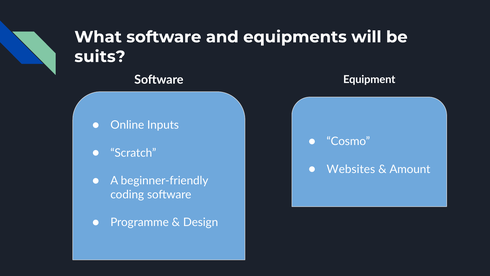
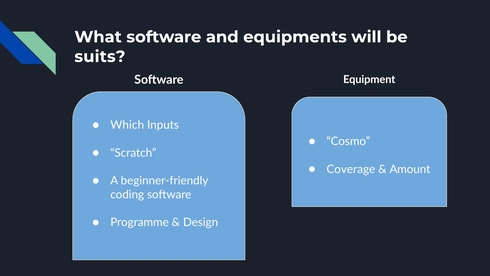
Online: Online -> Which
Websites: Websites -> Coverage
